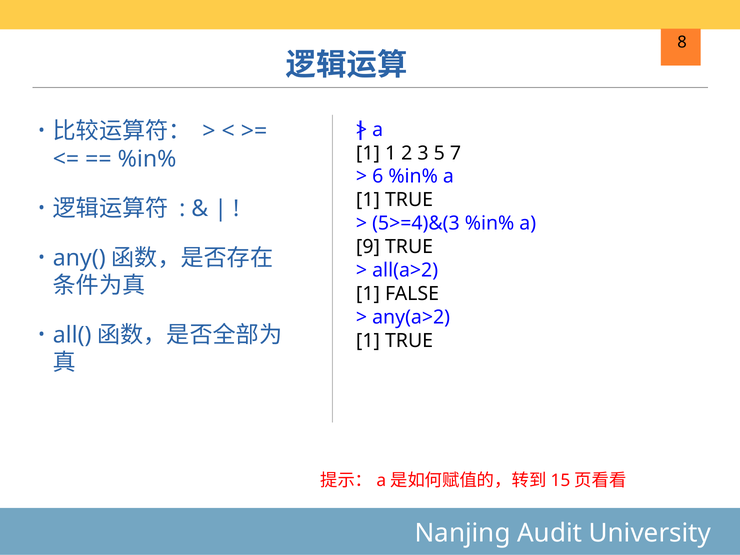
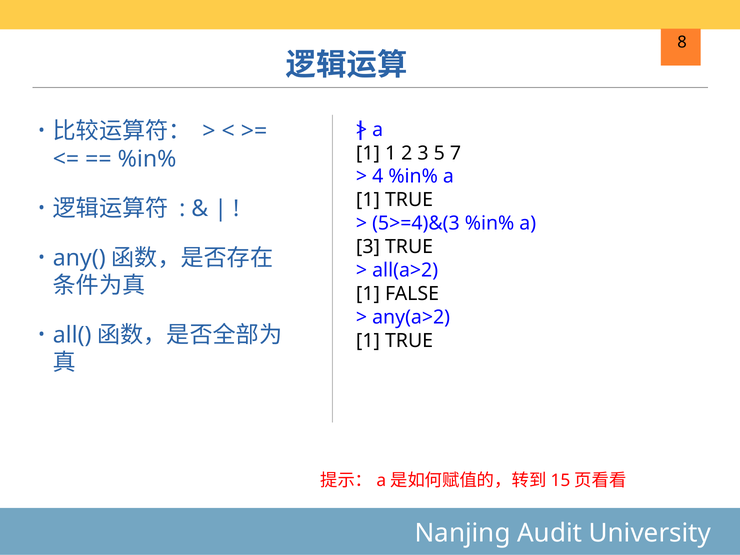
6: 6 -> 4
9 at (368, 247): 9 -> 3
